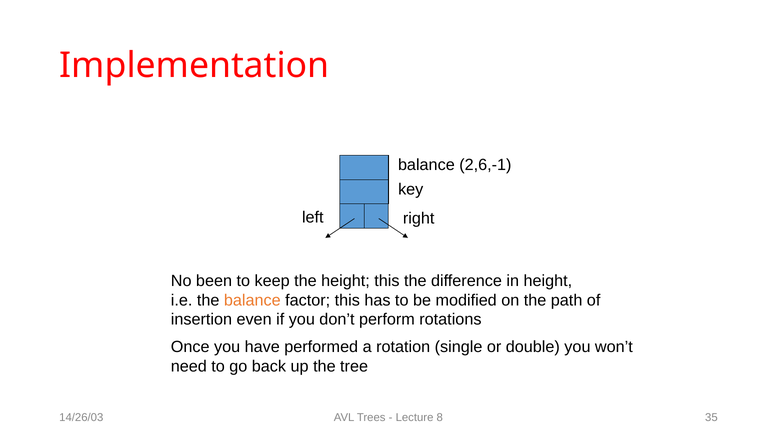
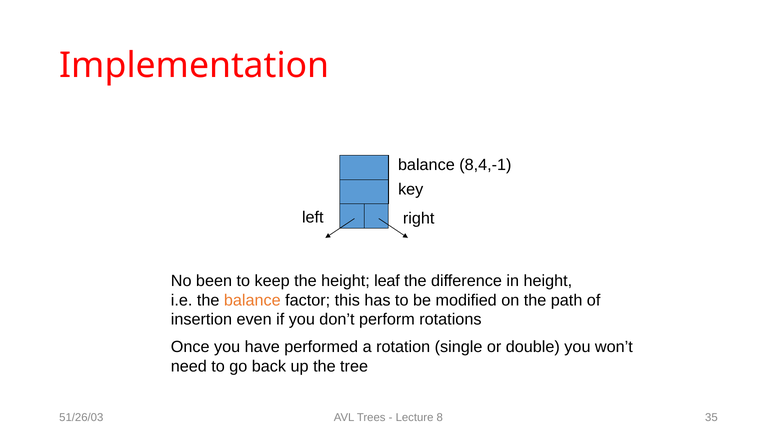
2,6,-1: 2,6,-1 -> 8,4,-1
height this: this -> leaf
14/26/03: 14/26/03 -> 51/26/03
